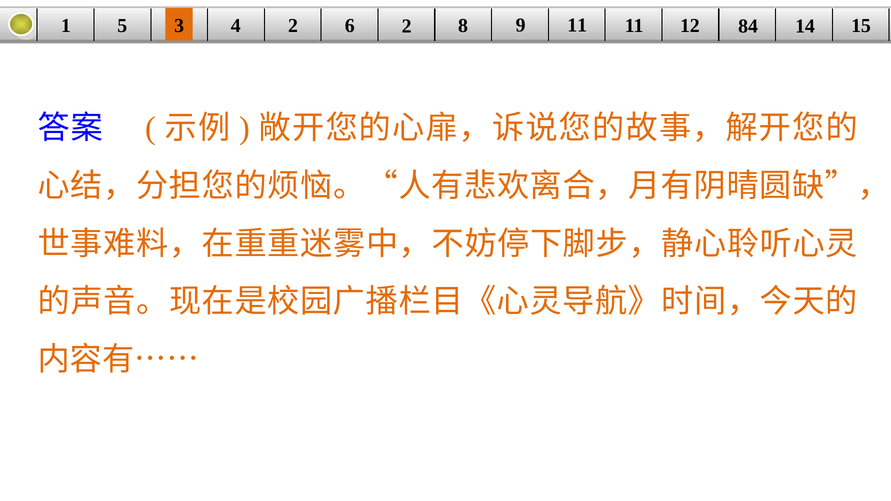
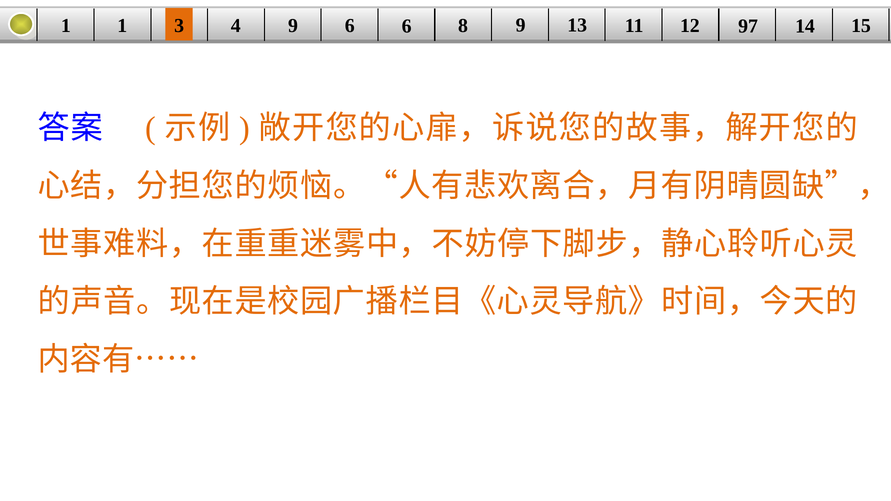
1 5: 5 -> 1
4 2: 2 -> 9
6 2: 2 -> 6
9 11: 11 -> 13
84: 84 -> 97
